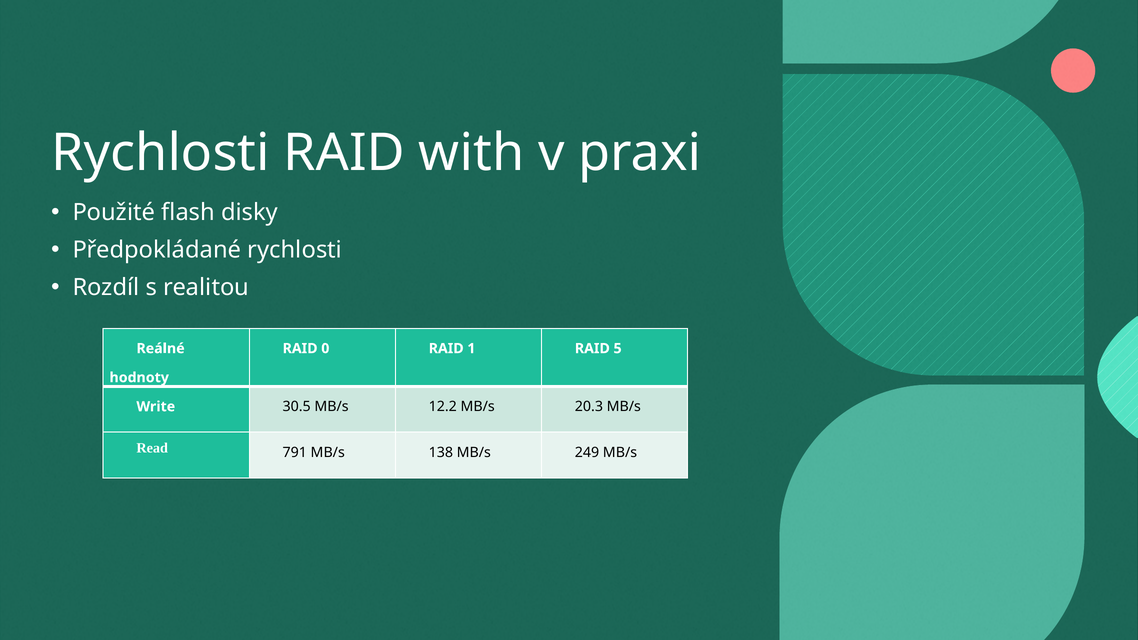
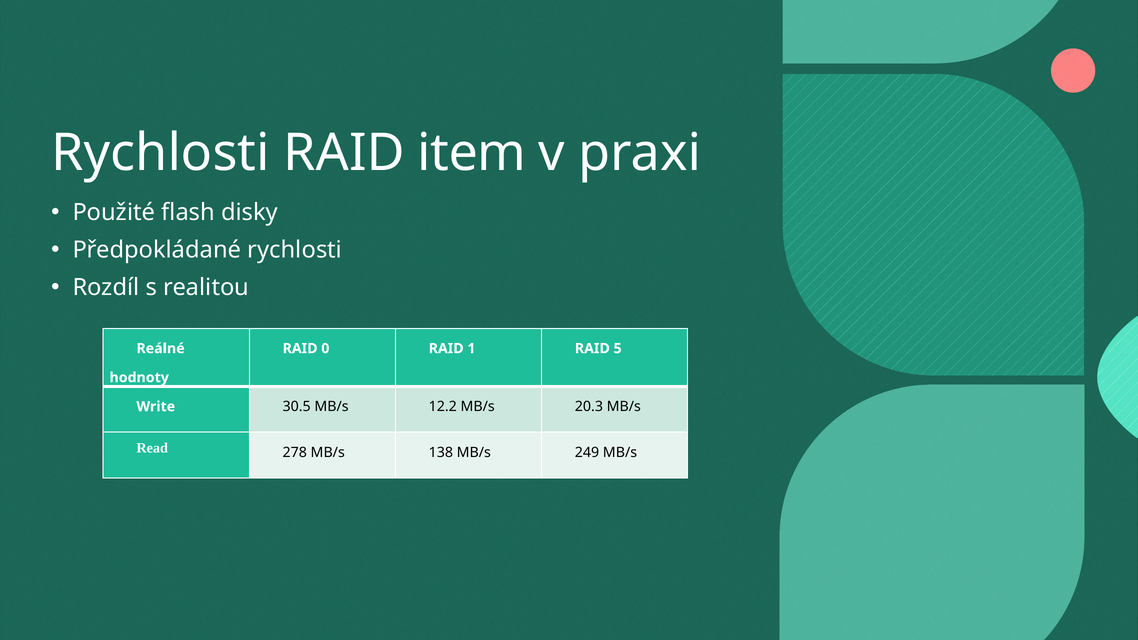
with: with -> item
791: 791 -> 278
